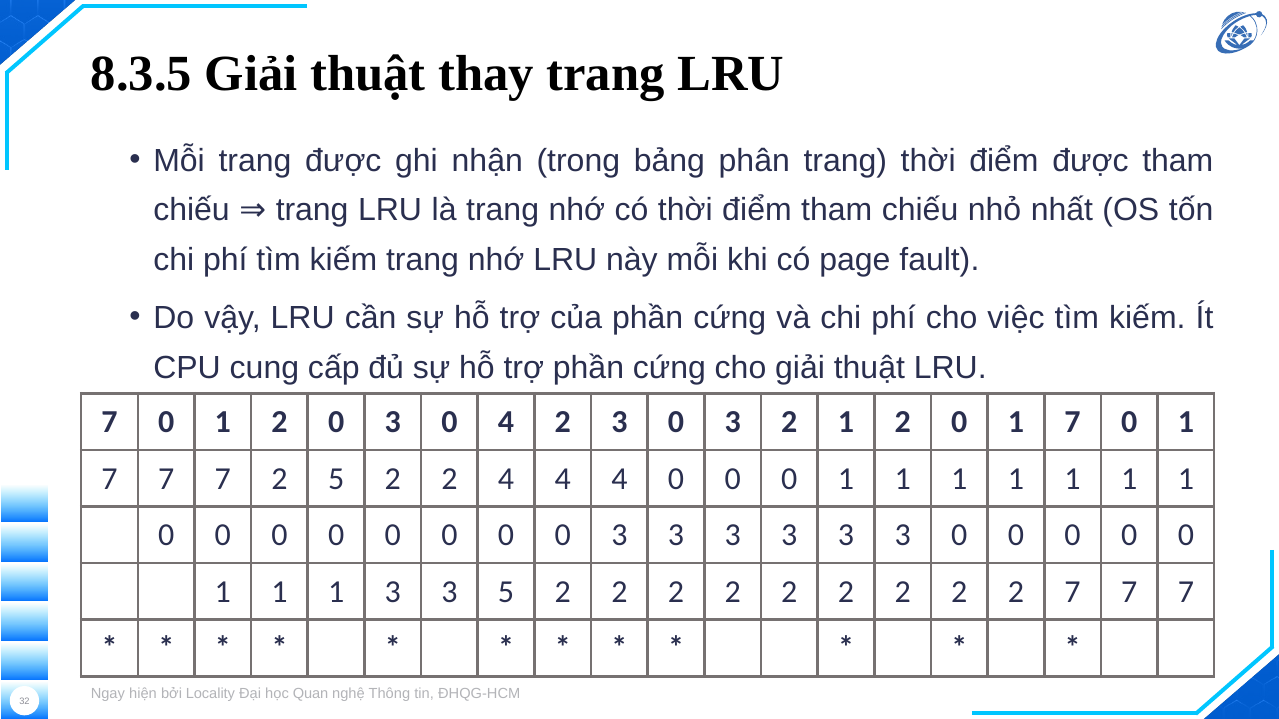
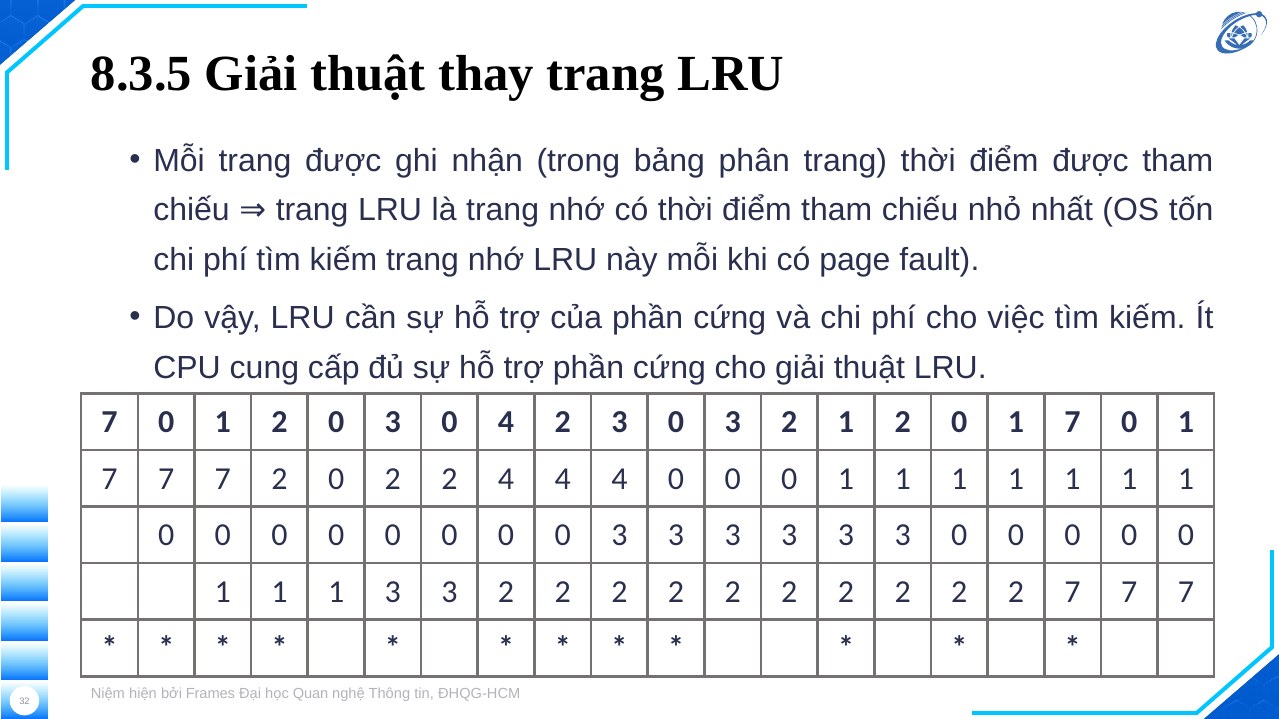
7 2 5: 5 -> 0
3 3 5: 5 -> 2
Ngay: Ngay -> Niệm
Locality: Locality -> Frames
